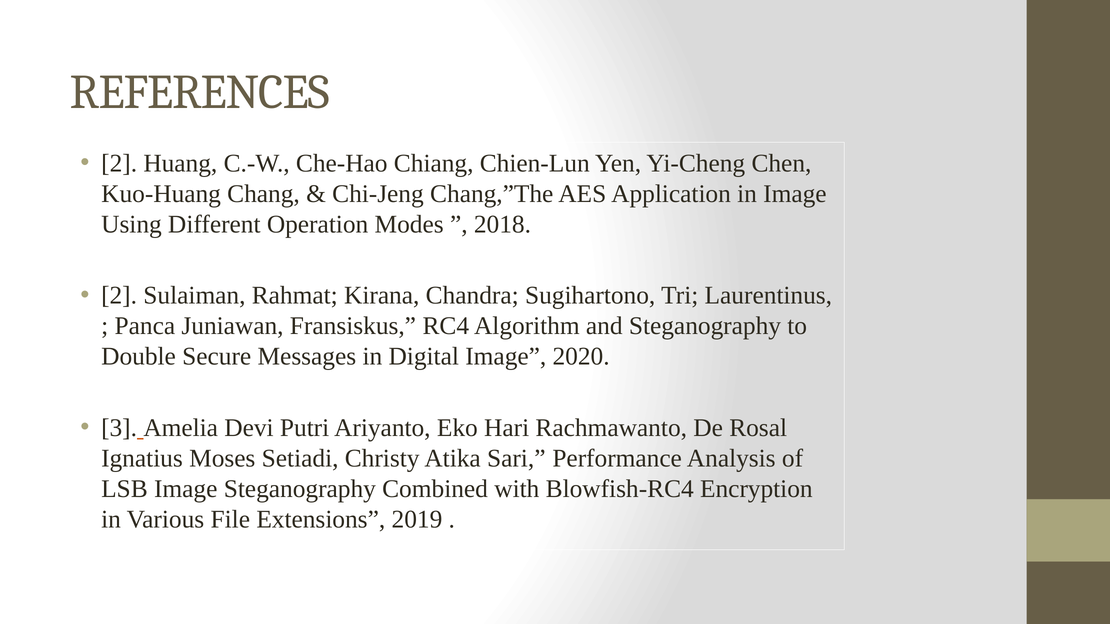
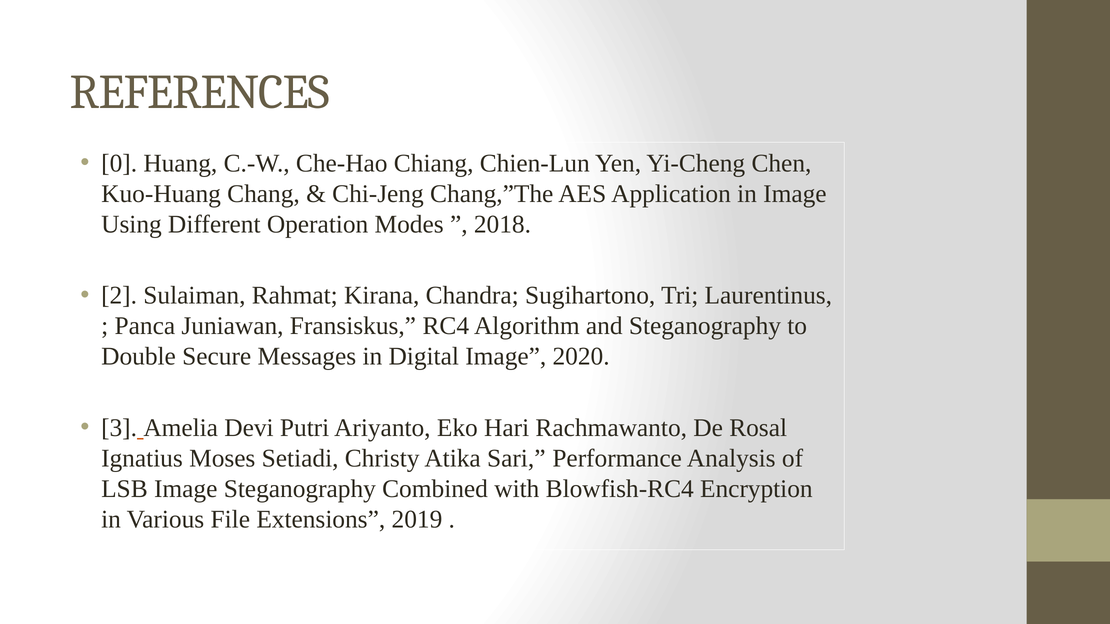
2 at (119, 163): 2 -> 0
